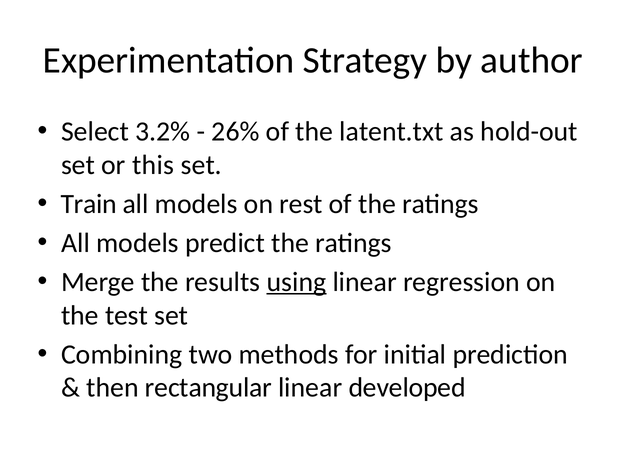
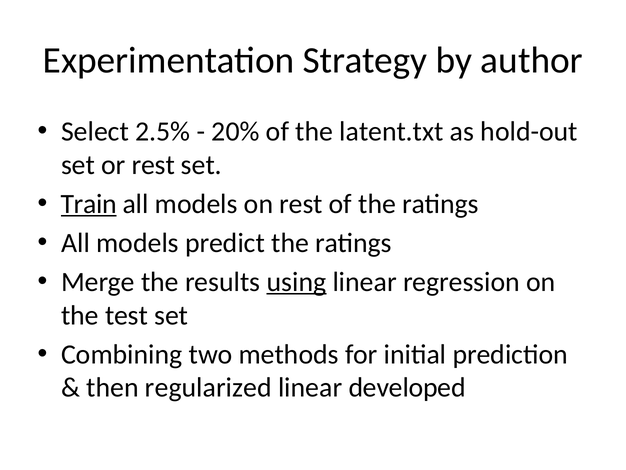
3.2%: 3.2% -> 2.5%
26%: 26% -> 20%
or this: this -> rest
Train underline: none -> present
rectangular: rectangular -> regularized
